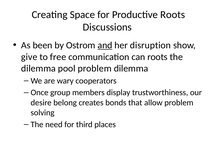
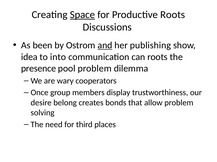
Space underline: none -> present
disruption: disruption -> publishing
give: give -> idea
free: free -> into
dilemma at (38, 69): dilemma -> presence
